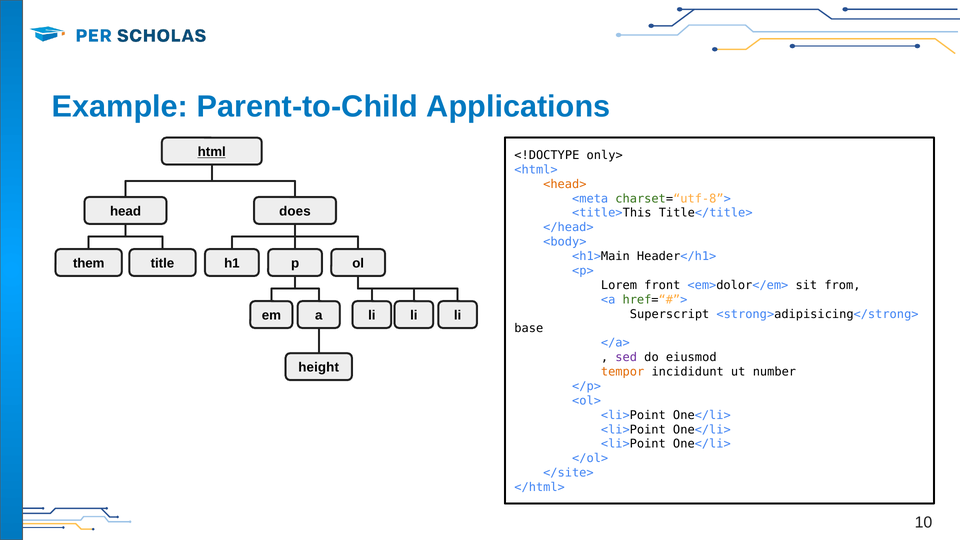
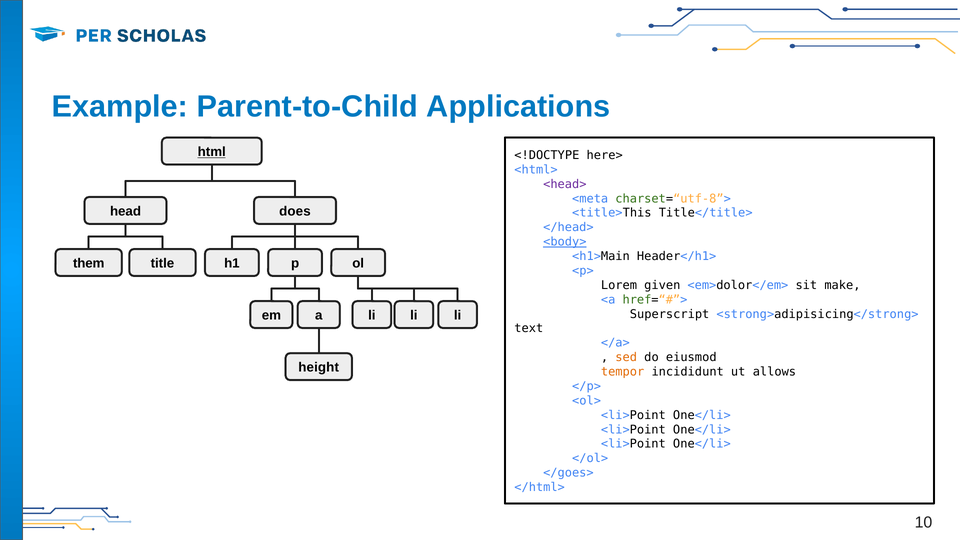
only>: only> -> here>
<head> colour: orange -> purple
<body> underline: none -> present
front: front -> given
from: from -> make
base: base -> text
sed colour: purple -> orange
number: number -> allows
</site>: </site> -> </goes>
